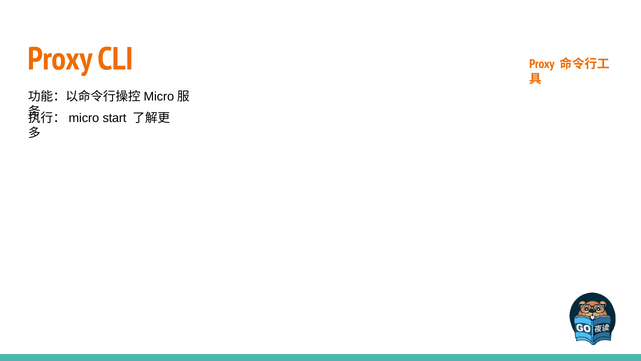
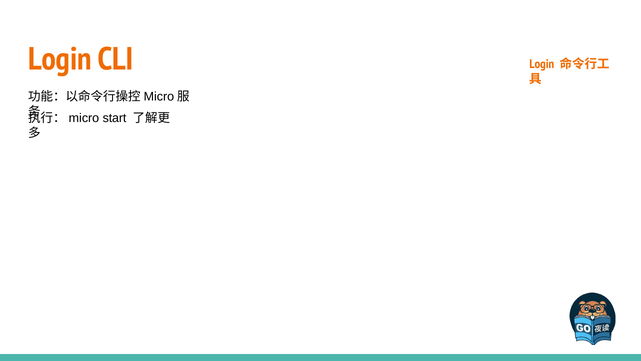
Proxy at (60, 59): Proxy -> Login
CLI Proxy: Proxy -> Login
